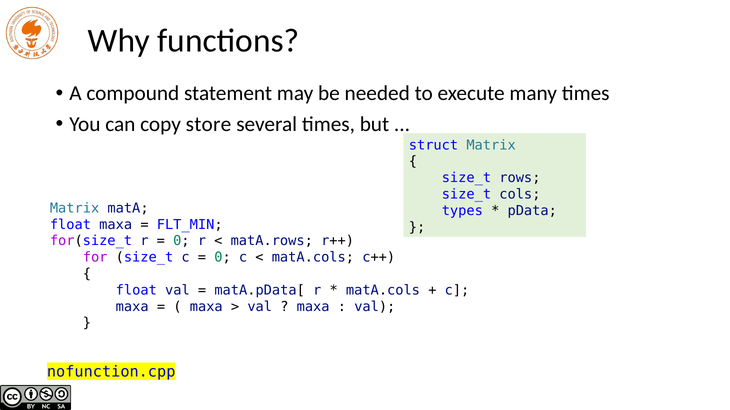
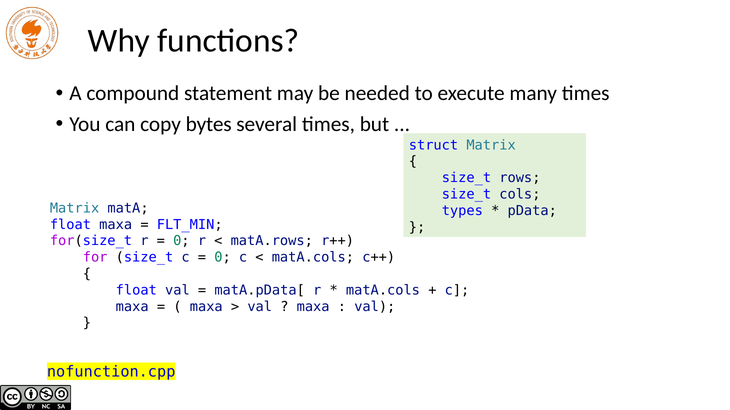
store: store -> bytes
